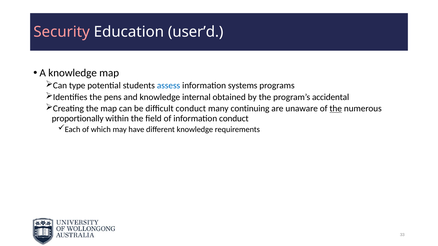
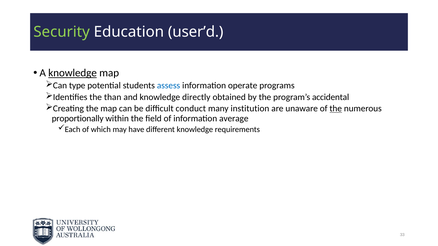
Security colour: pink -> light green
knowledge at (73, 73) underline: none -> present
systems: systems -> operate
pens: pens -> than
internal: internal -> directly
continuing: continuing -> institution
information conduct: conduct -> average
